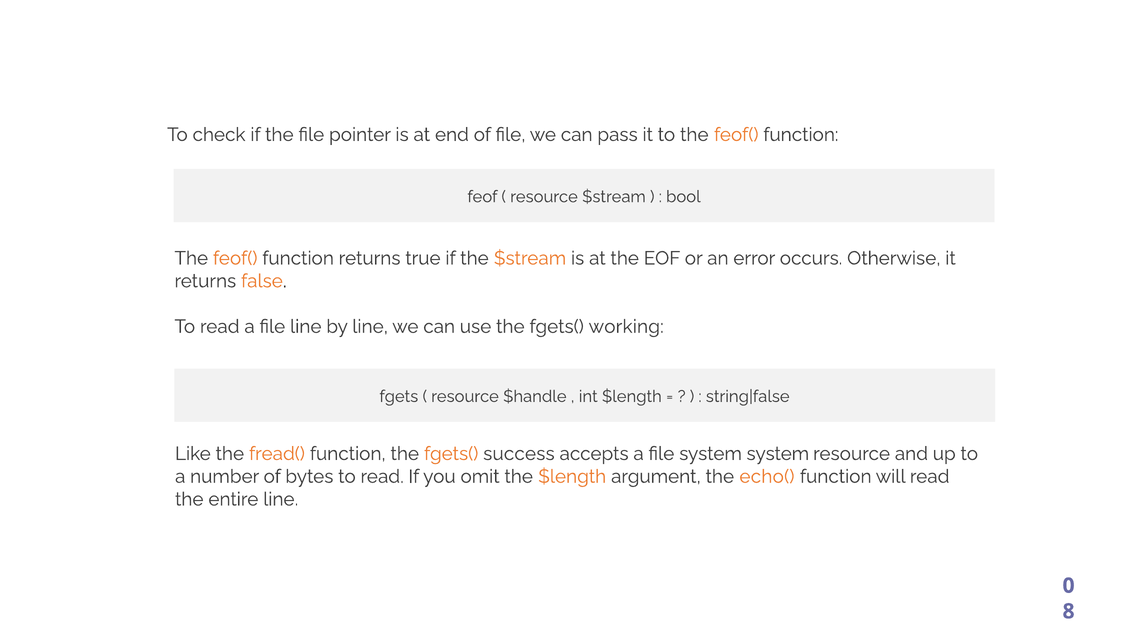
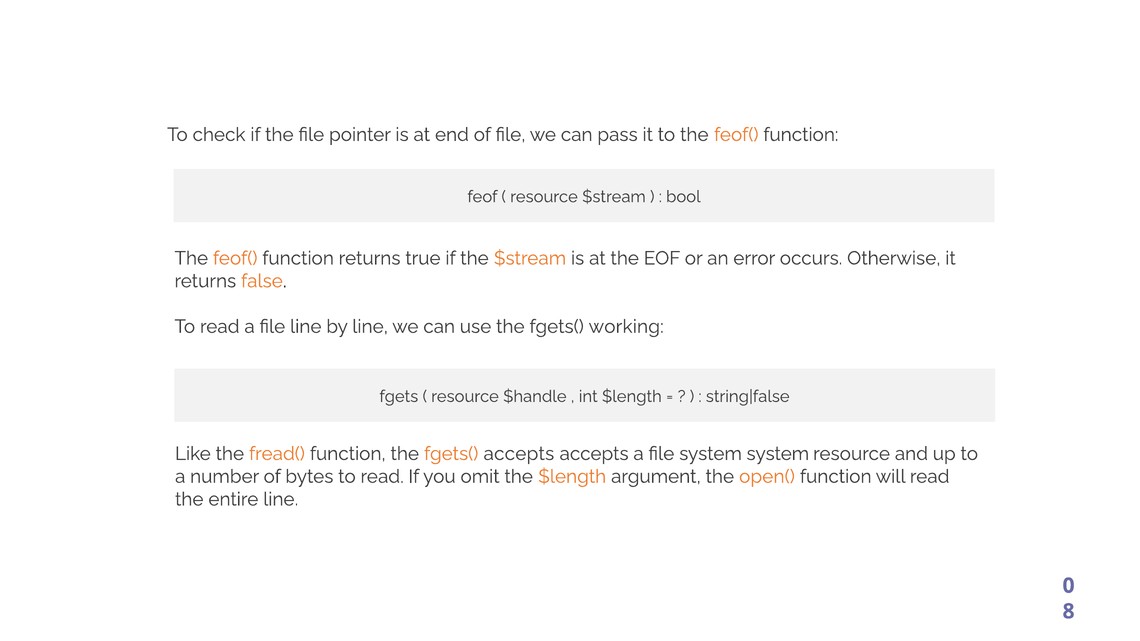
fgets( success: success -> accepts
echo(: echo( -> open(
